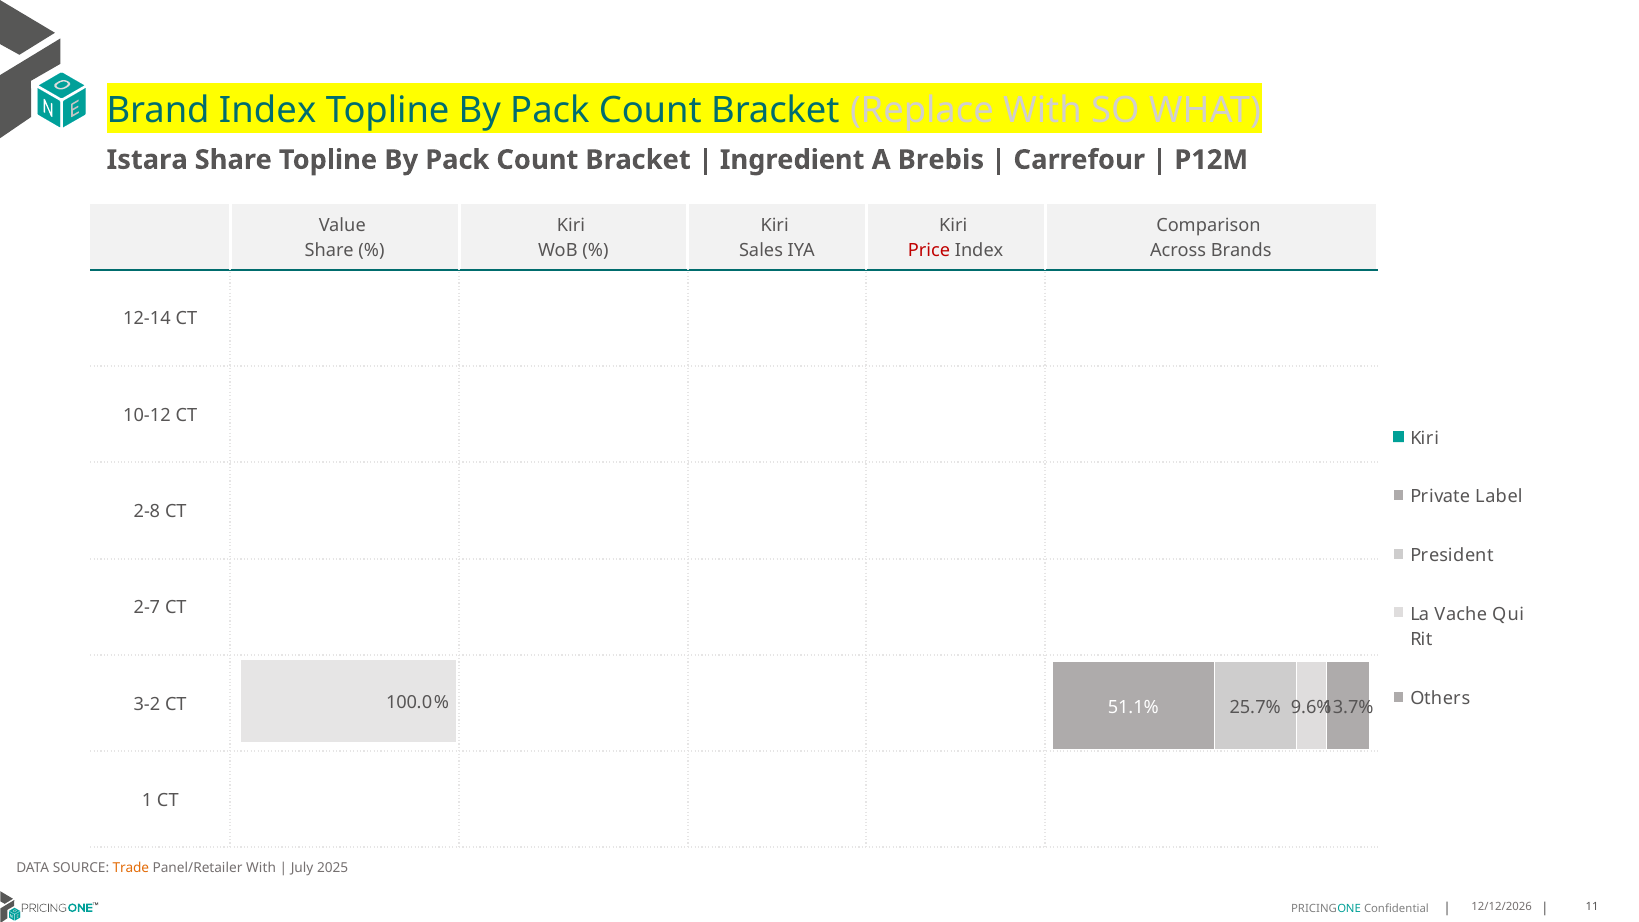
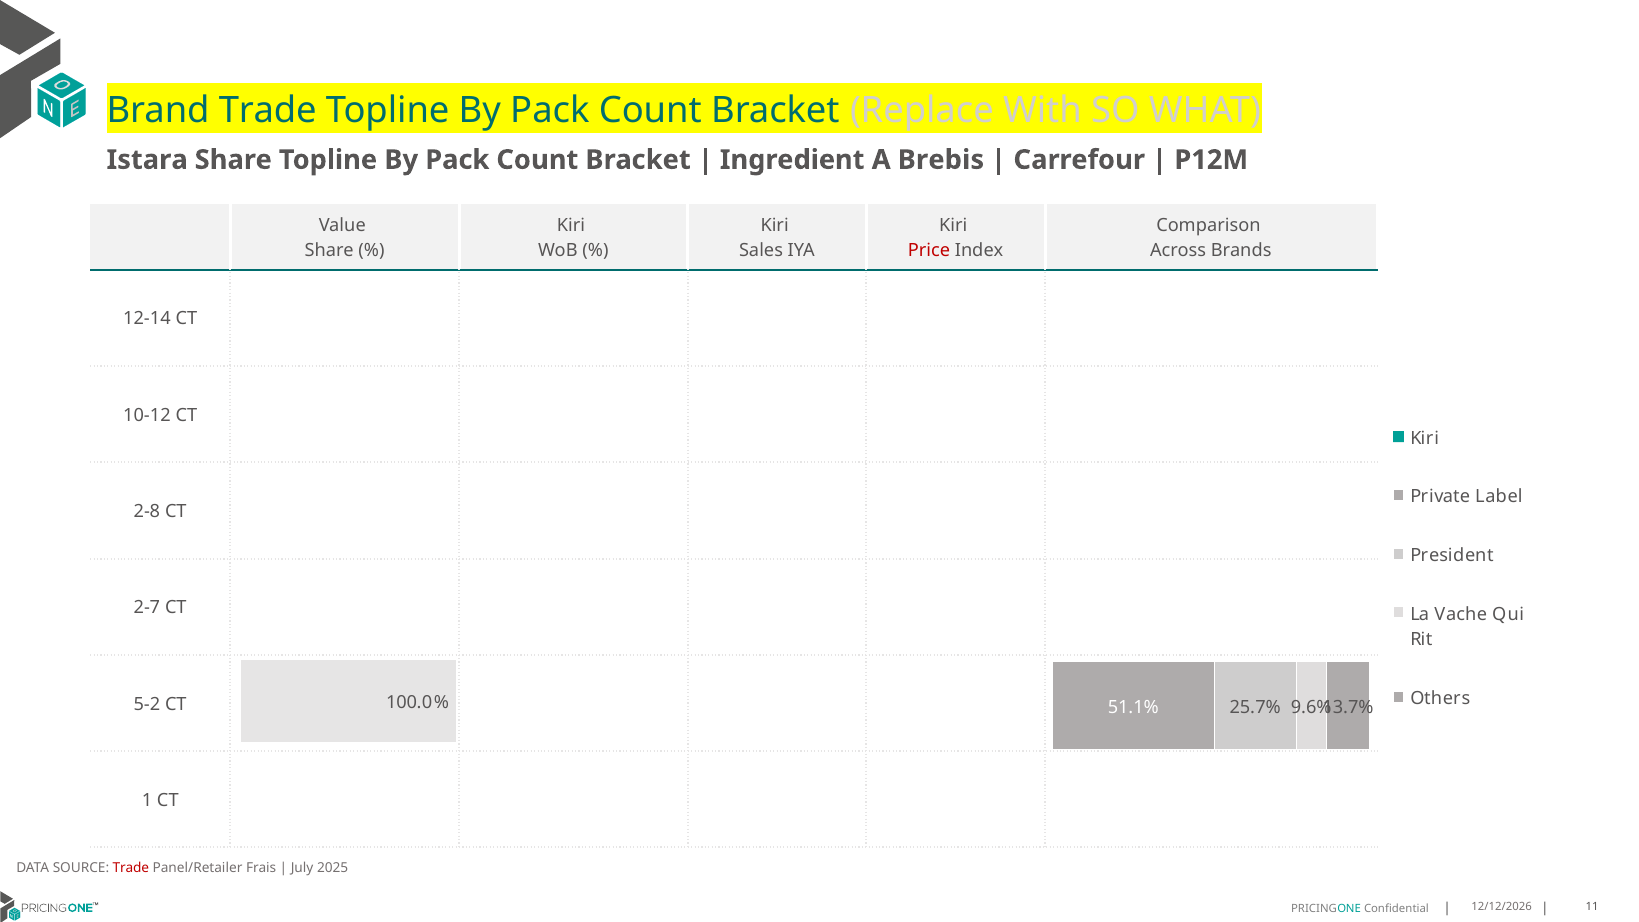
Brand Index: Index -> Trade
3-2: 3-2 -> 5-2
Trade at (131, 868) colour: orange -> red
Panel/Retailer With: With -> Frais
